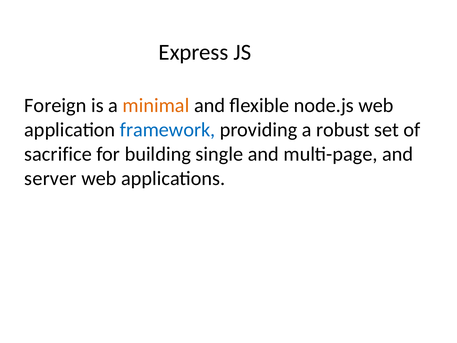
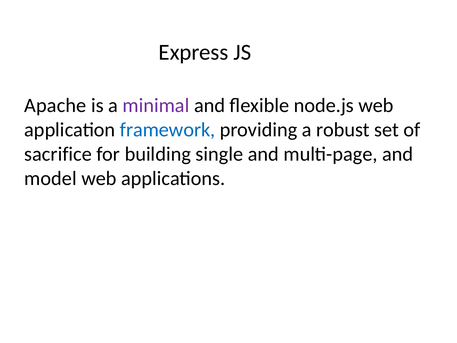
Foreign: Foreign -> Apache
minimal colour: orange -> purple
server: server -> model
